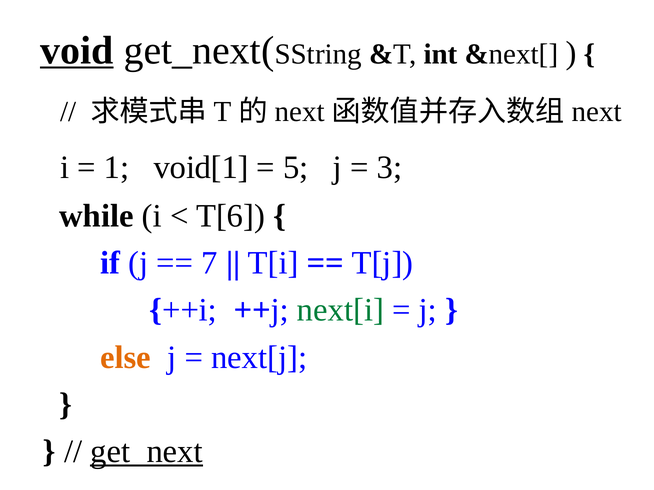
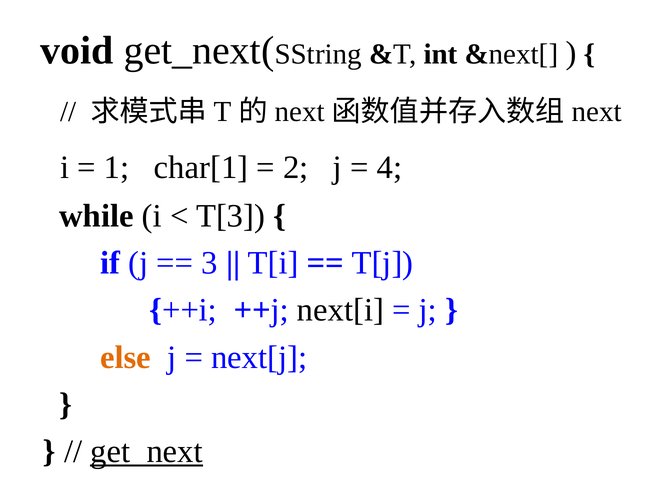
void underline: present -> none
void[1: void[1 -> char[1
5: 5 -> 2
3: 3 -> 4
T[6: T[6 -> T[3
7: 7 -> 3
next[i colour: green -> black
